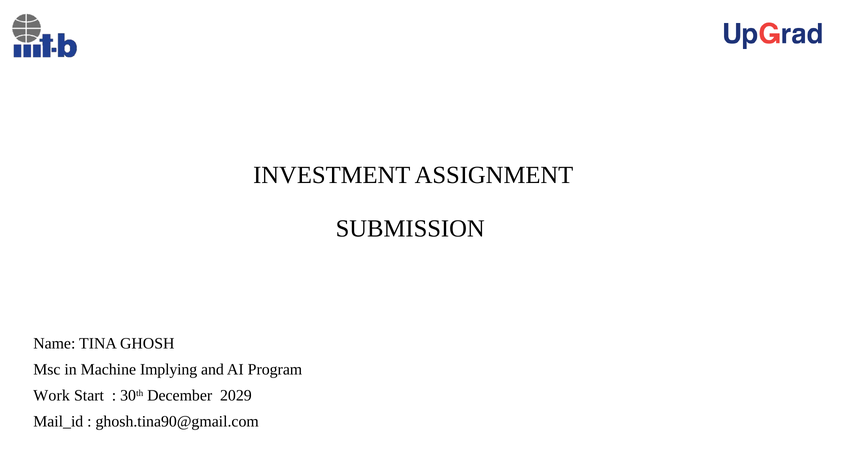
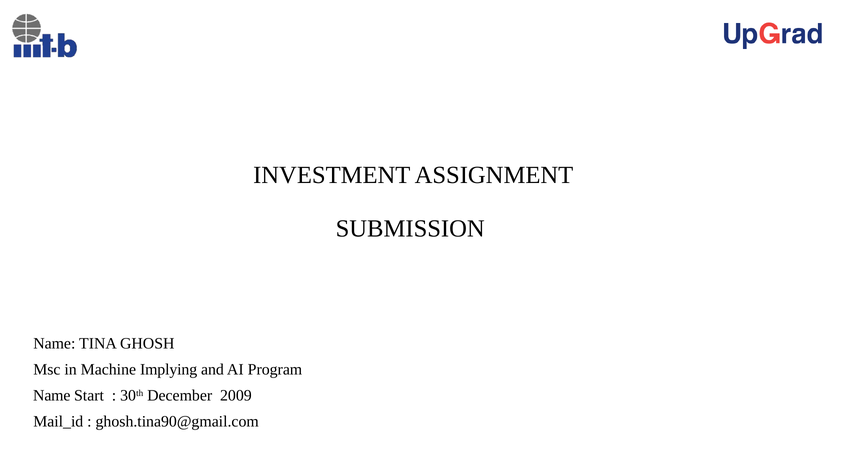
Work at (52, 396): Work -> Name
2029: 2029 -> 2009
